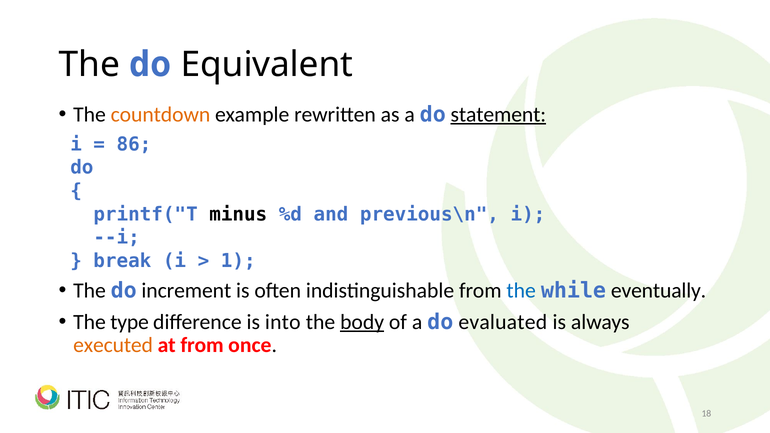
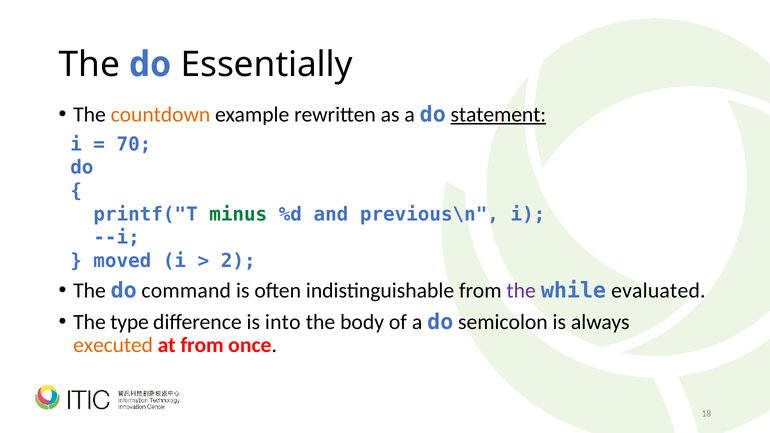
Equivalent: Equivalent -> Essentially
86: 86 -> 70
minus colour: black -> green
break: break -> moved
1: 1 -> 2
increment: increment -> command
the at (521, 291) colour: blue -> purple
eventually: eventually -> evaluated
body underline: present -> none
evaluated: evaluated -> semicolon
